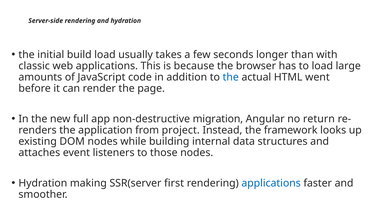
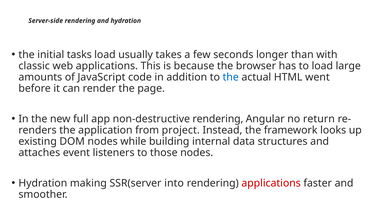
build: build -> tasks
non-destructive migration: migration -> rendering
first: first -> into
applications at (271, 183) colour: blue -> red
